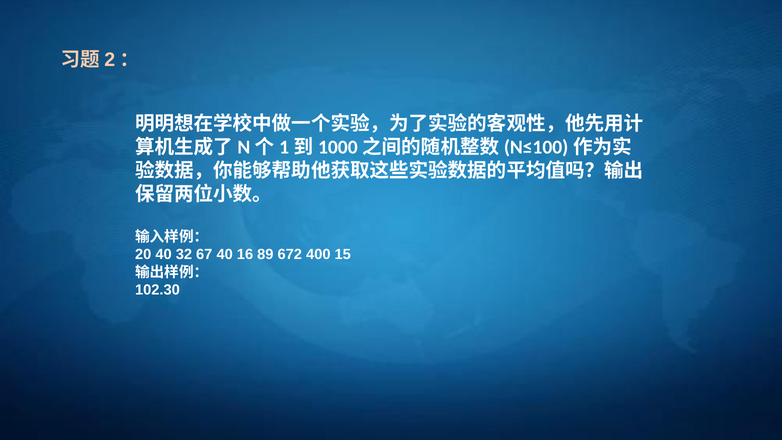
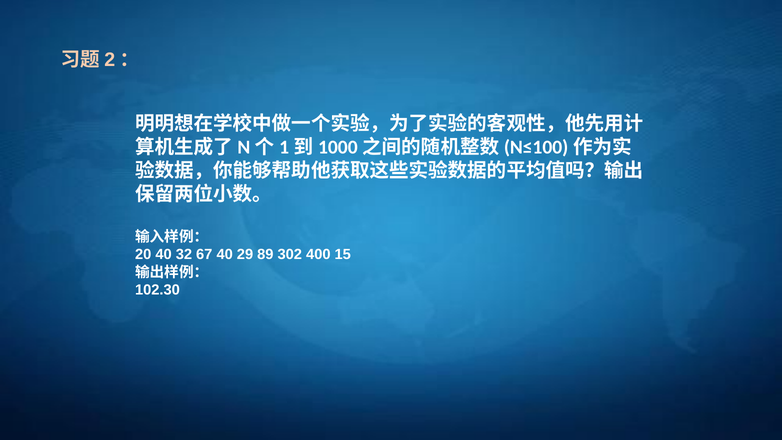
16: 16 -> 29
672: 672 -> 302
